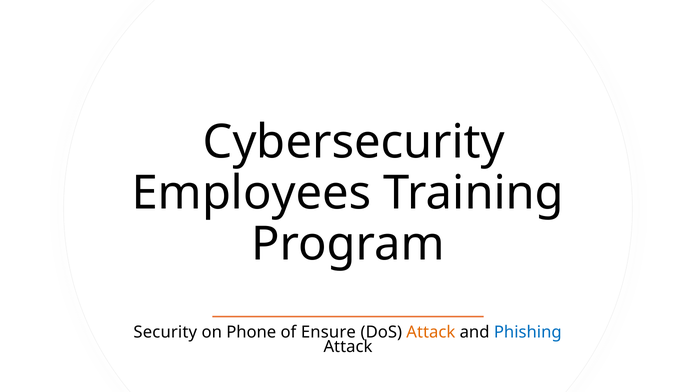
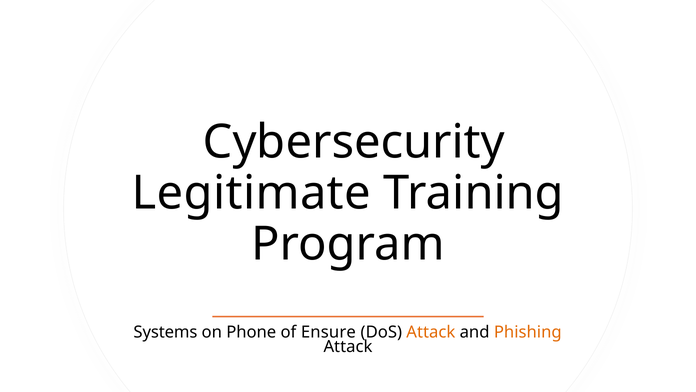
Employees: Employees -> Legitimate
Security: Security -> Systems
Phishing colour: blue -> orange
